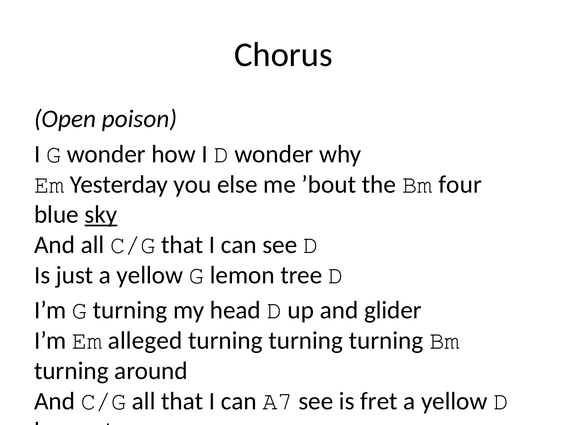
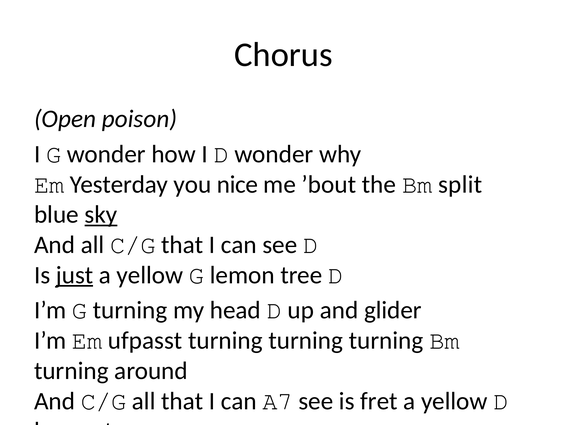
else: else -> nice
four: four -> split
just underline: none -> present
alleged: alleged -> ufpasst
